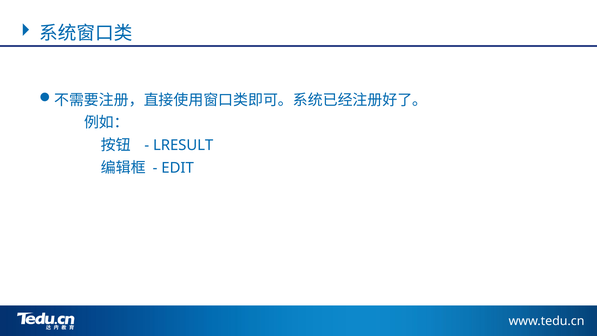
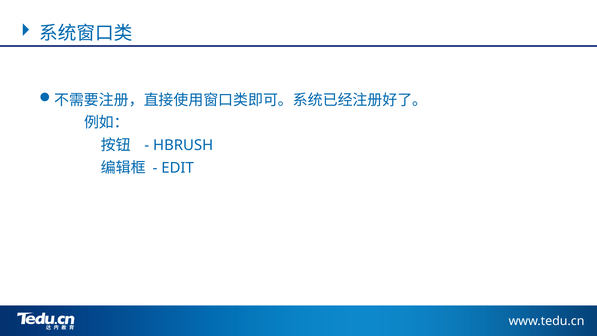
LRESULT: LRESULT -> HBRUSH
